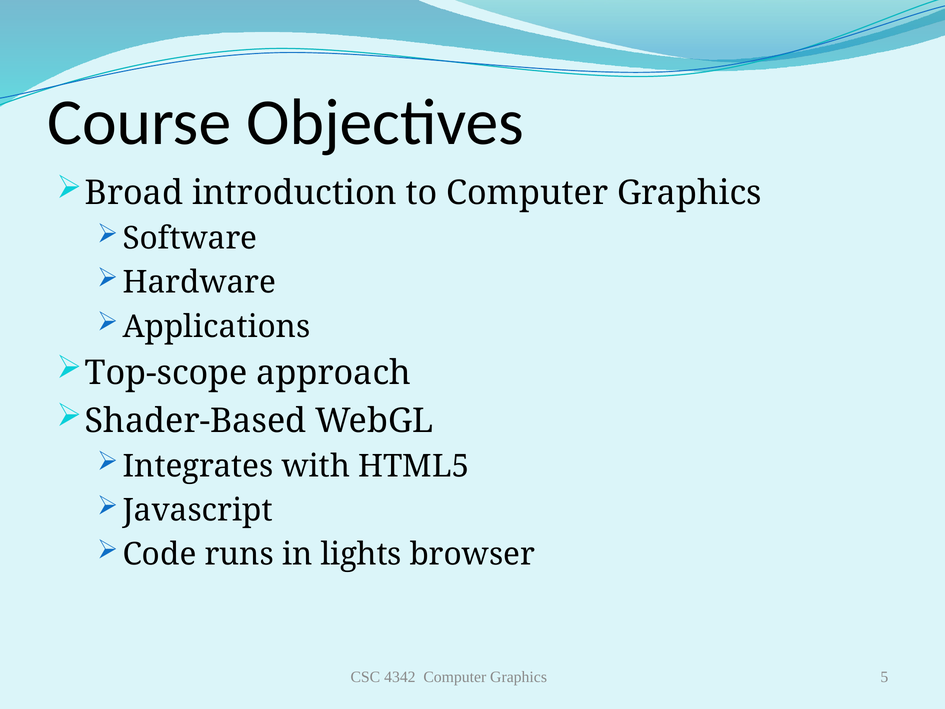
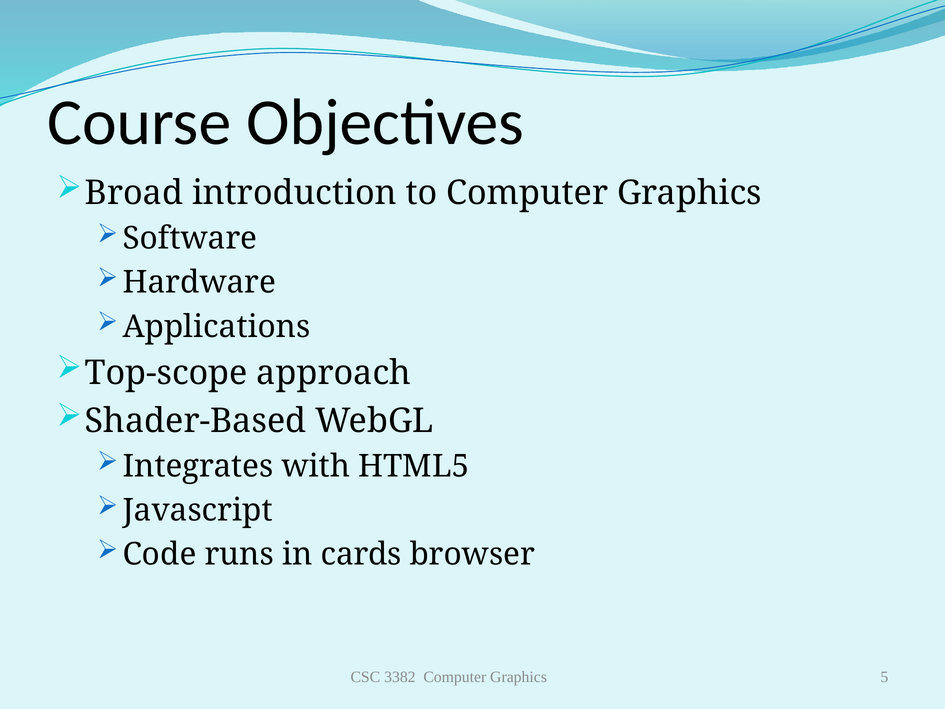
lights: lights -> cards
4342: 4342 -> 3382
